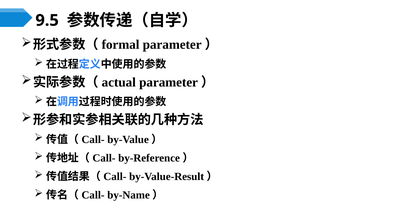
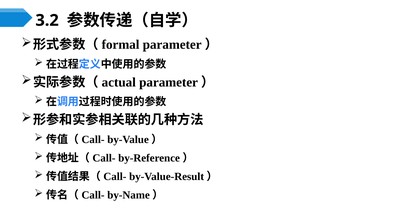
9.5: 9.5 -> 3.2
